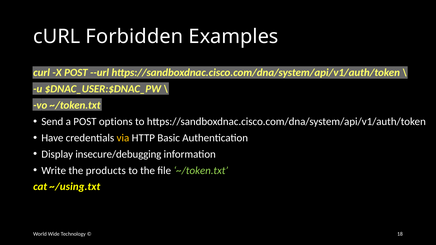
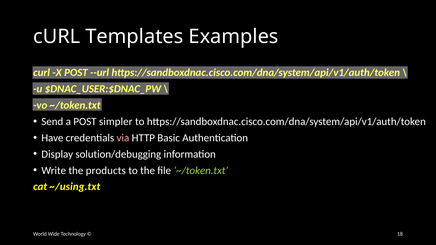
Forbidden: Forbidden -> Templates
options: options -> simpler
via colour: yellow -> pink
insecure/debugging: insecure/debugging -> solution/debugging
